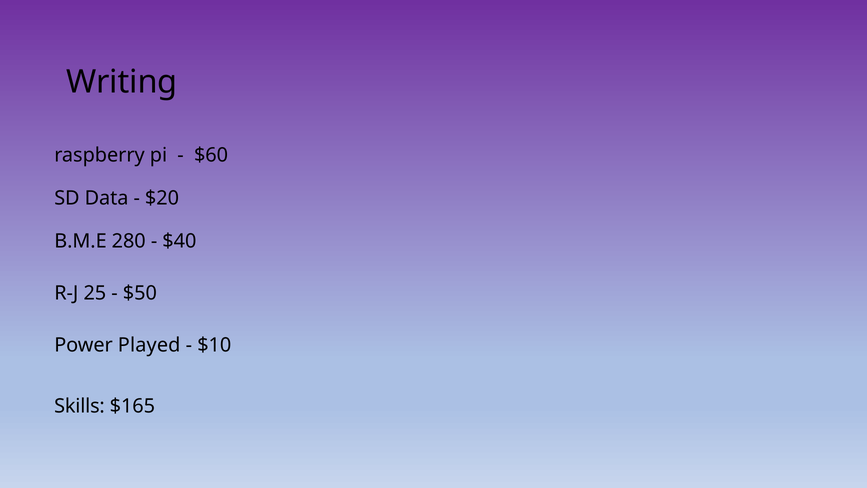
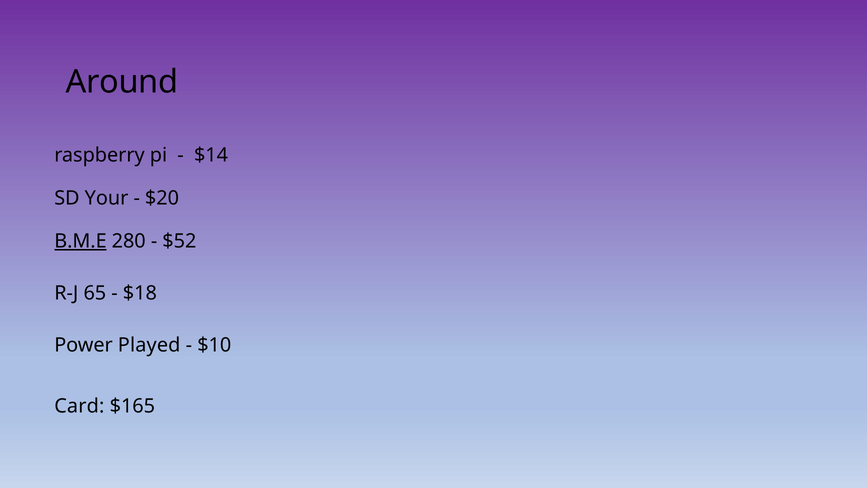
Writing: Writing -> Around
$60: $60 -> $14
Data: Data -> Your
B.M.E underline: none -> present
$40: $40 -> $52
25: 25 -> 65
$50: $50 -> $18
Skills: Skills -> Card
